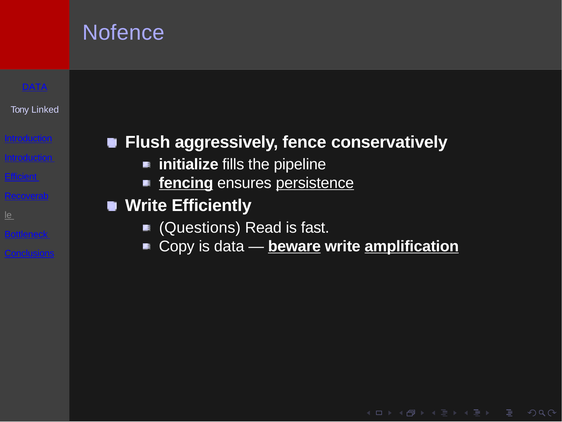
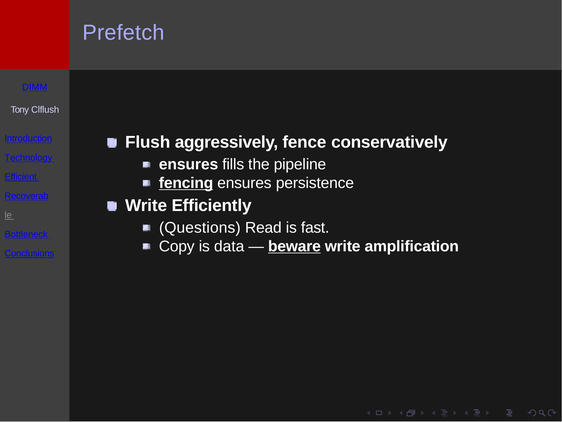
Nofence: Nofence -> Prefetch
DATA at (35, 87): DATA -> DIMM
Linked: Linked -> Clflush
Introduction at (28, 158): Introduction -> Technology
initialize at (189, 164): initialize -> ensures
persistence underline: present -> none
amplification underline: present -> none
